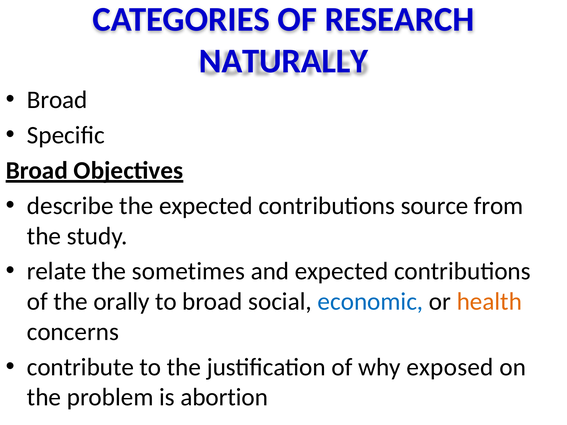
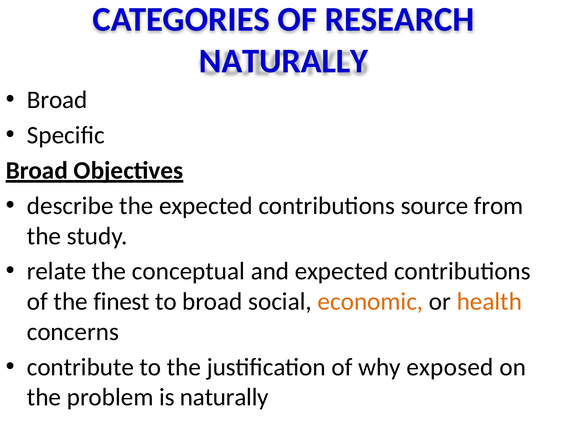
sometimes: sometimes -> conceptual
orally: orally -> finest
economic colour: blue -> orange
is abortion: abortion -> naturally
